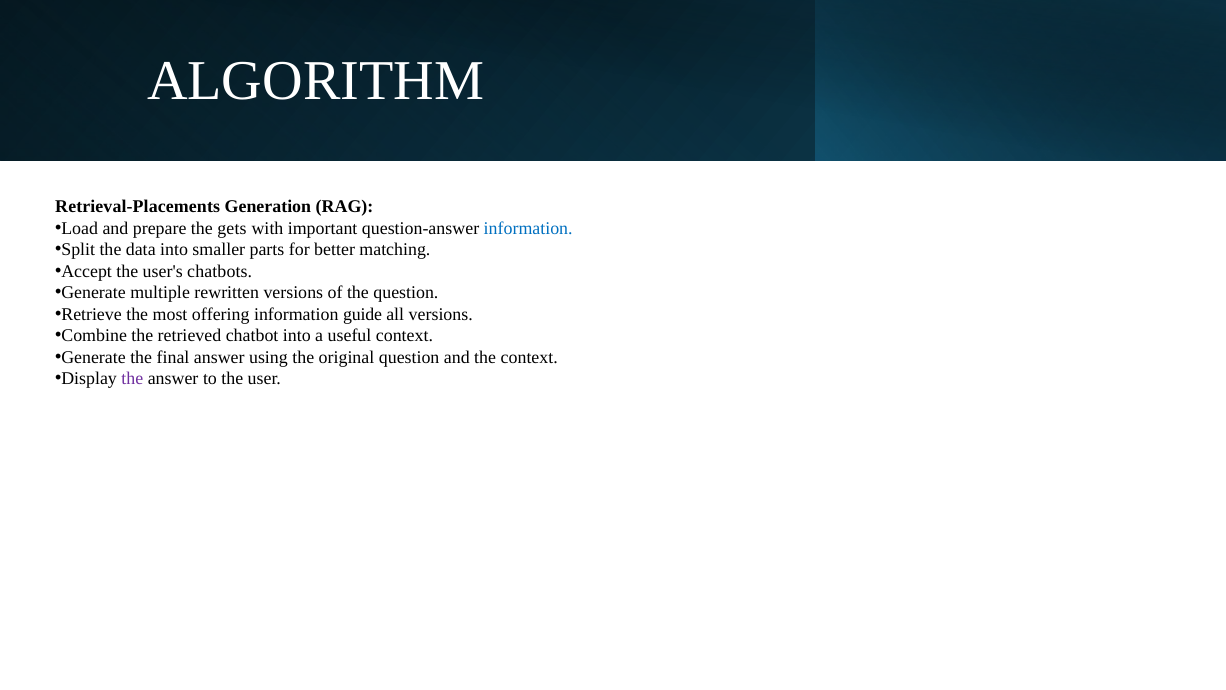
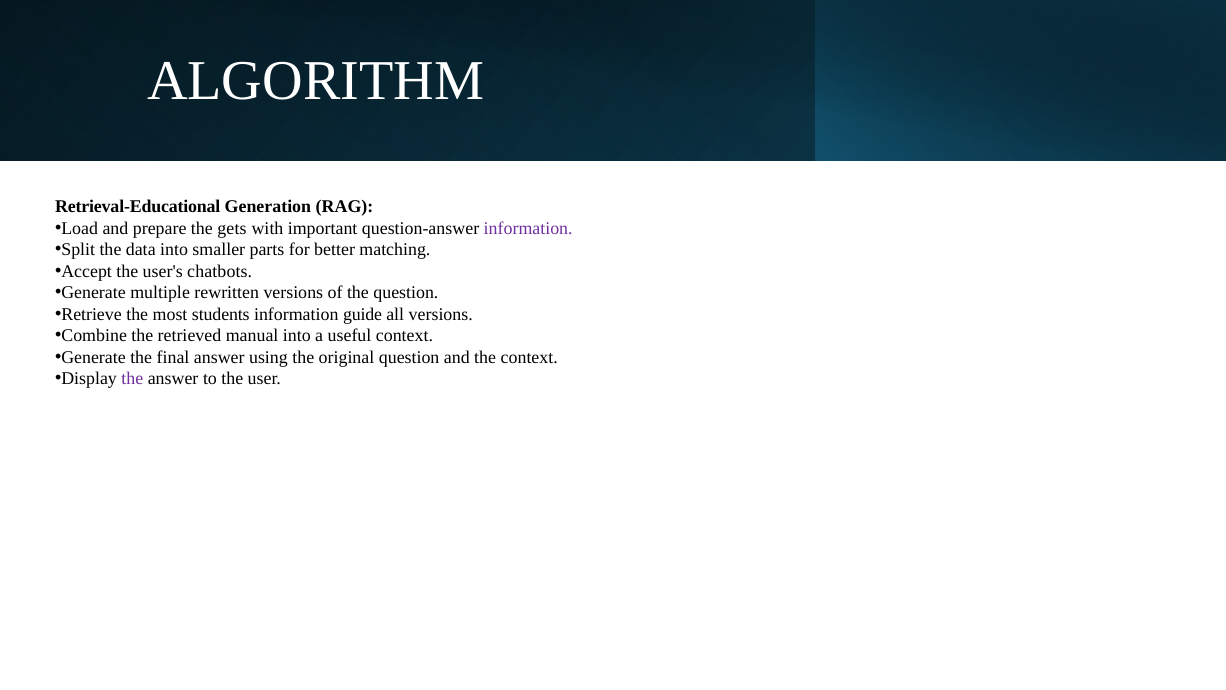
Retrieval-Placements: Retrieval-Placements -> Retrieval-Educational
information at (528, 228) colour: blue -> purple
offering: offering -> students
chatbot: chatbot -> manual
